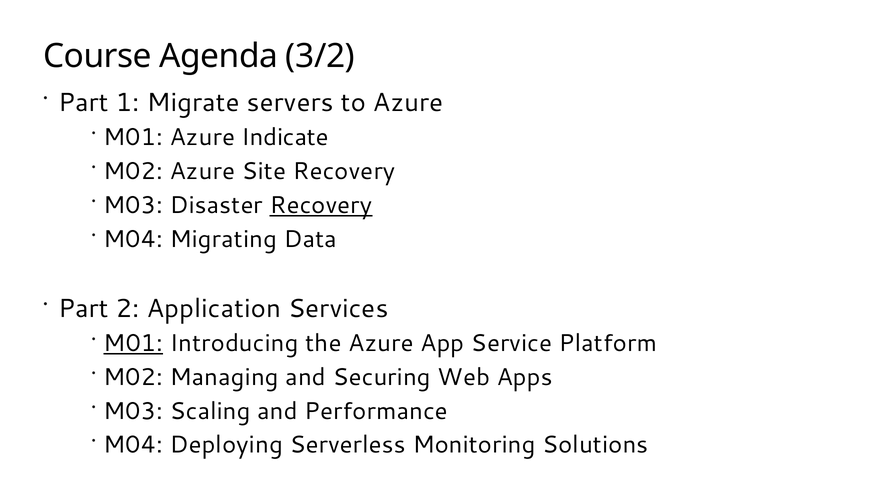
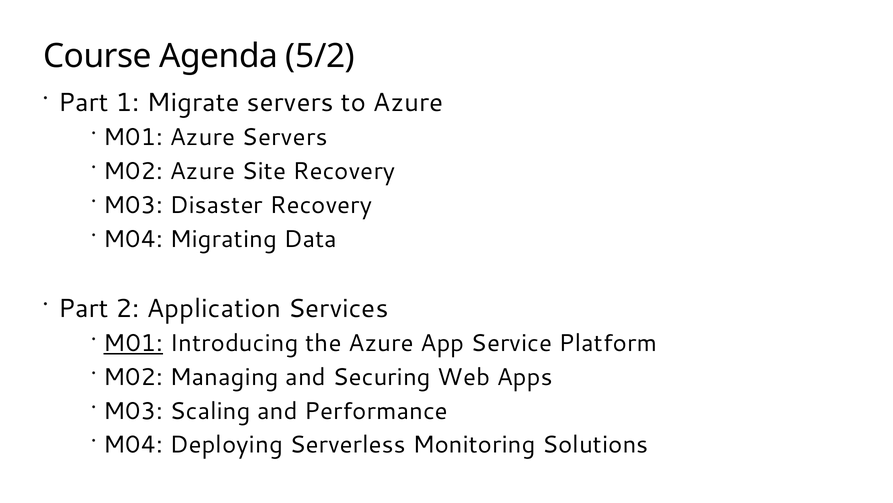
3/2: 3/2 -> 5/2
Azure Indicate: Indicate -> Servers
Recovery at (321, 205) underline: present -> none
